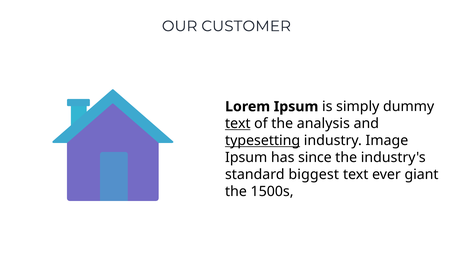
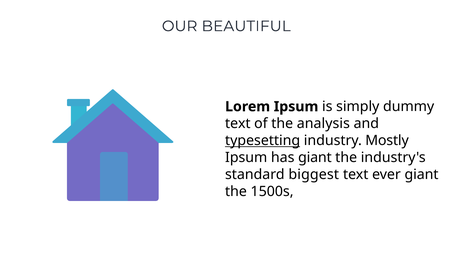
CUSTOMER: CUSTOMER -> BEAUTIFUL
text at (238, 123) underline: present -> none
Image: Image -> Mostly
has since: since -> giant
